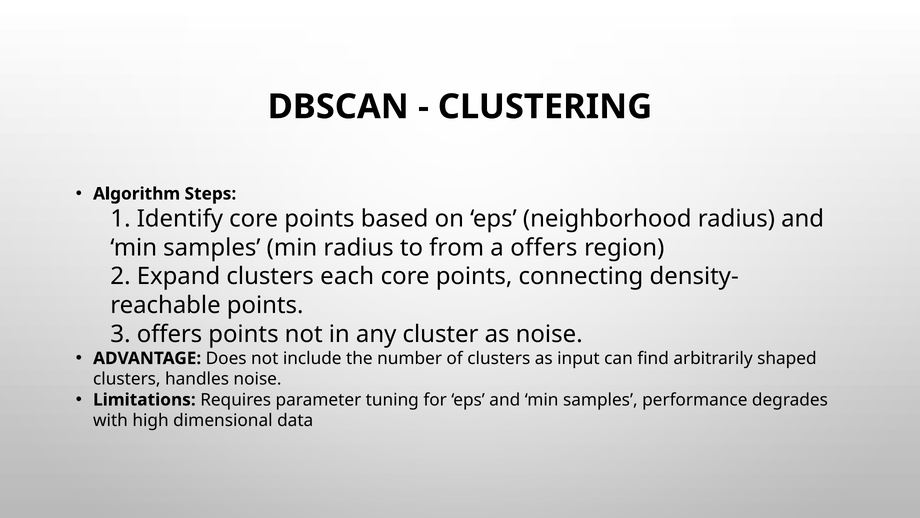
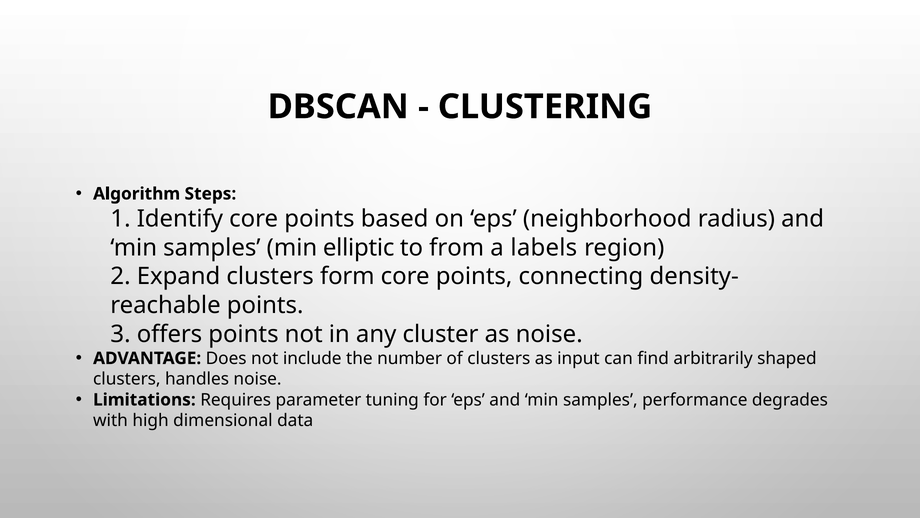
min radius: radius -> elliptic
a offers: offers -> labels
each: each -> form
